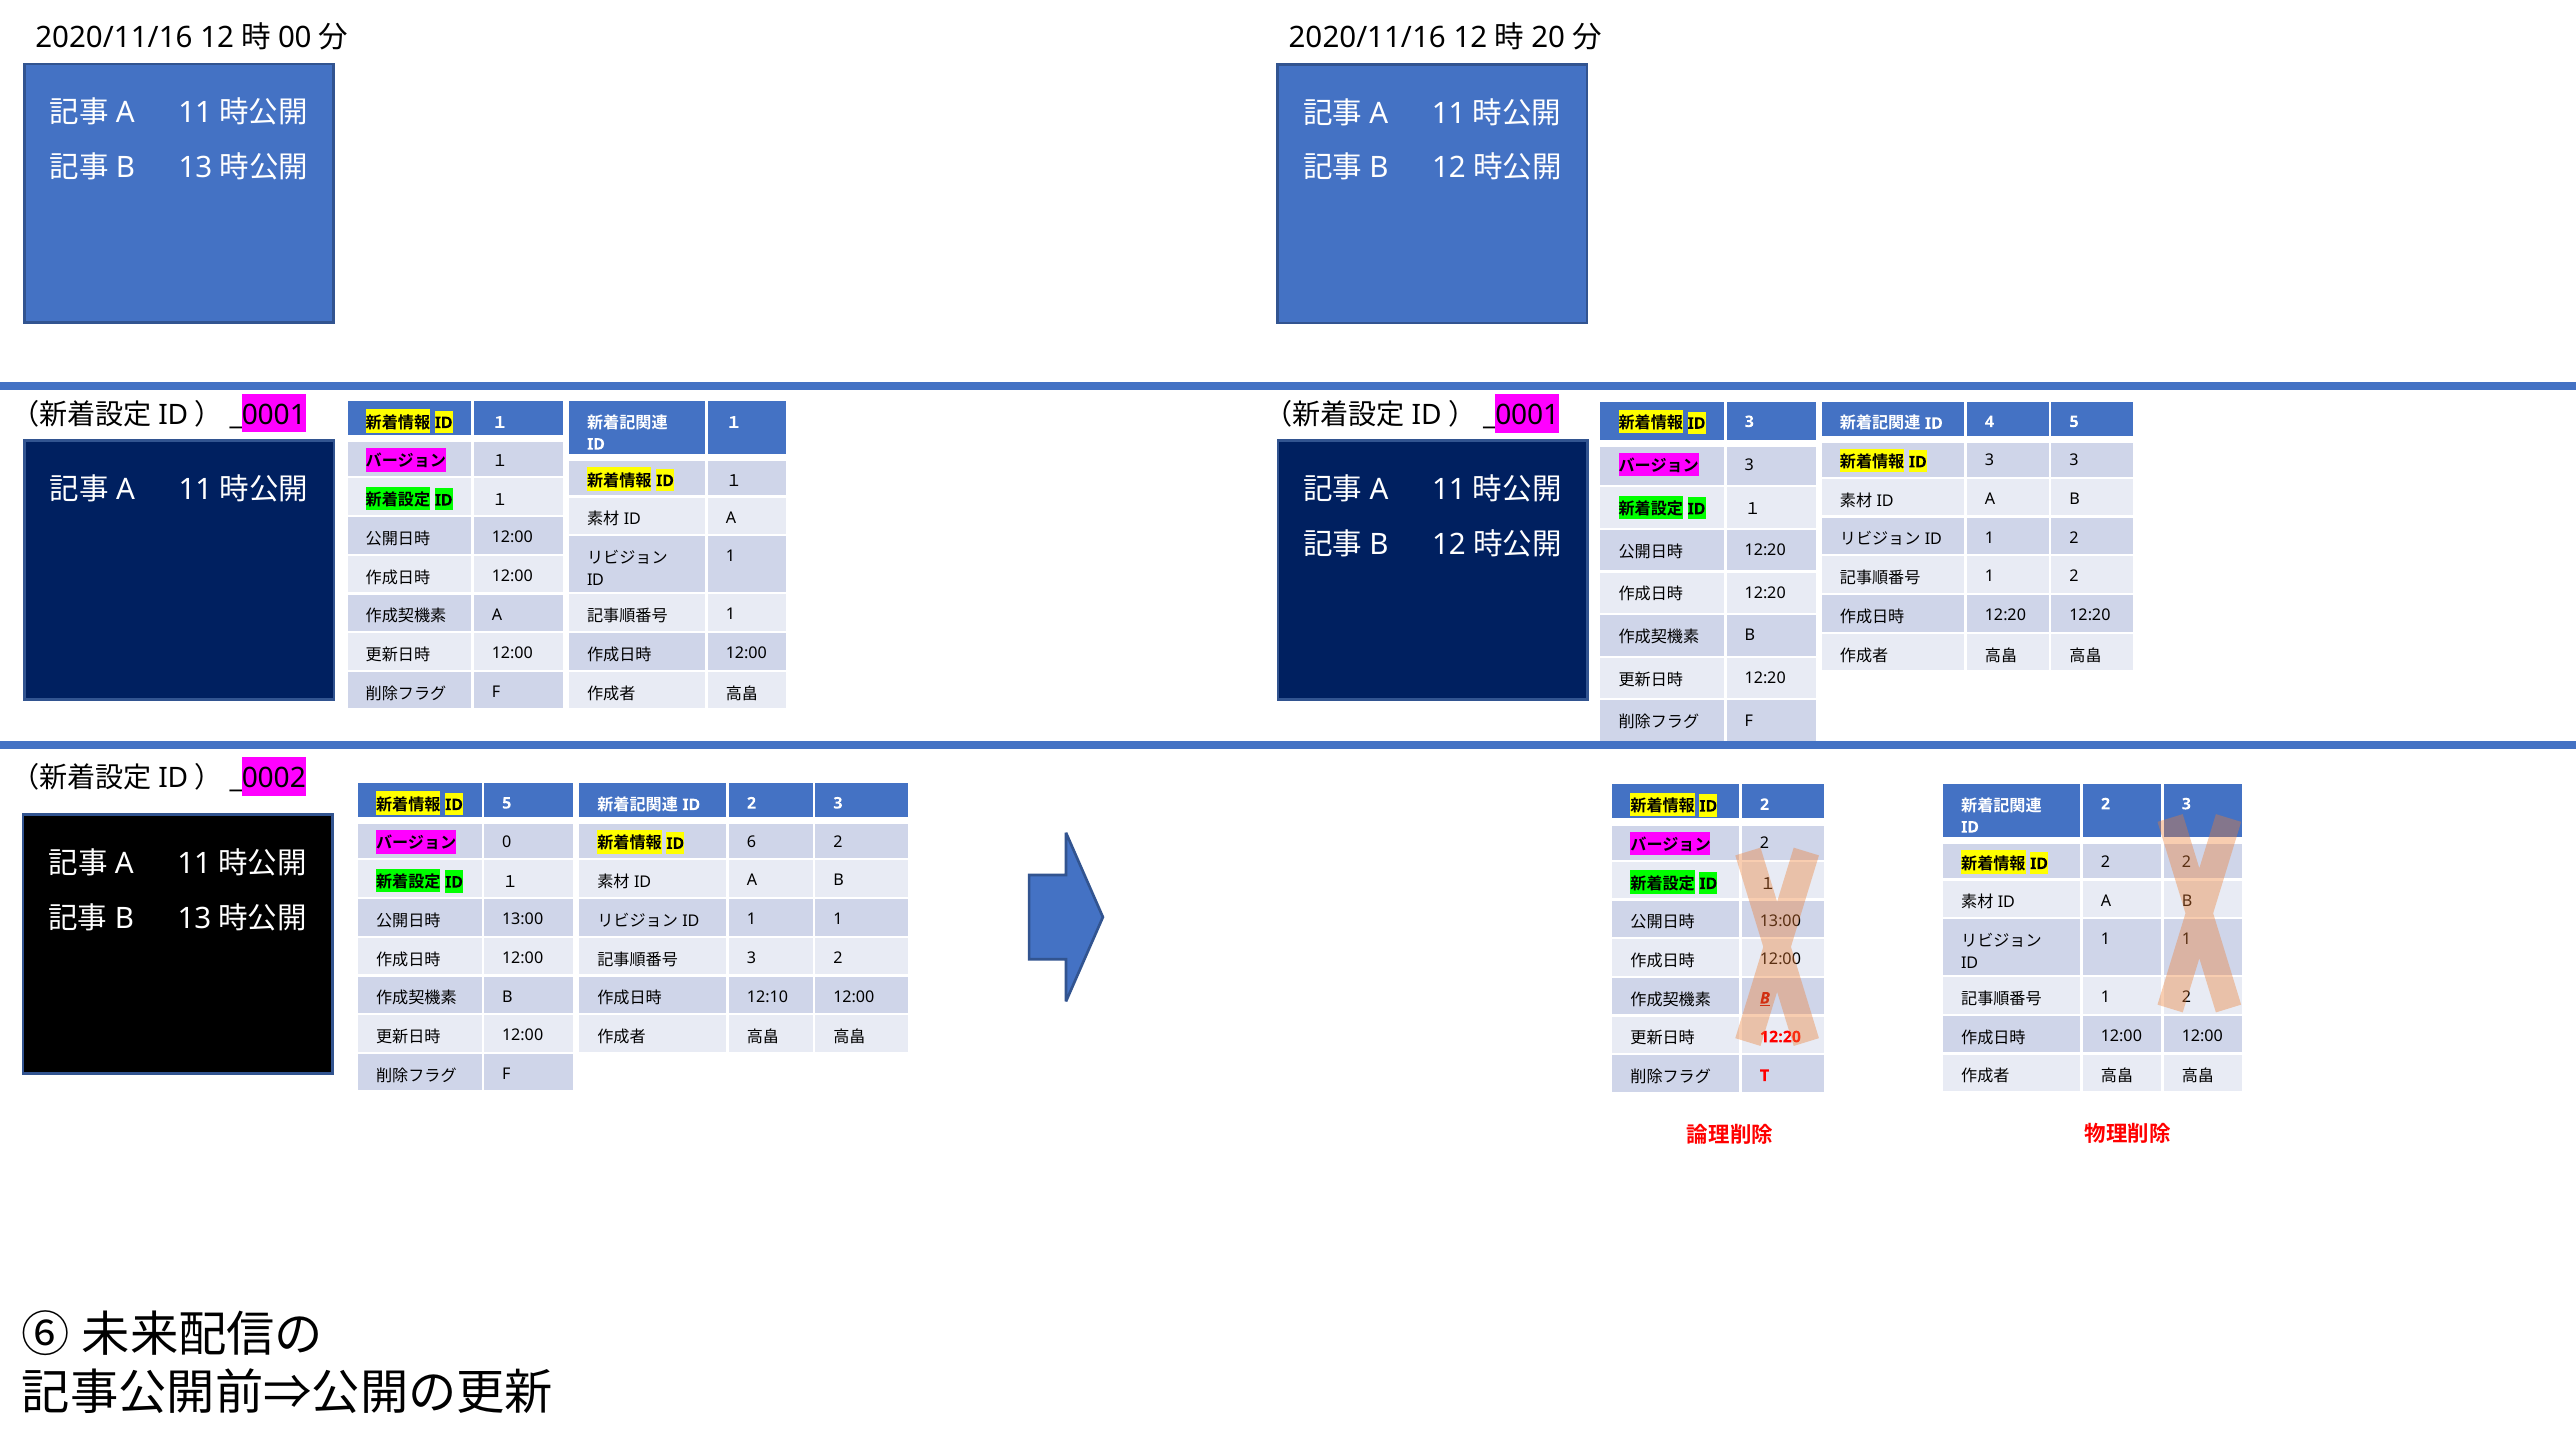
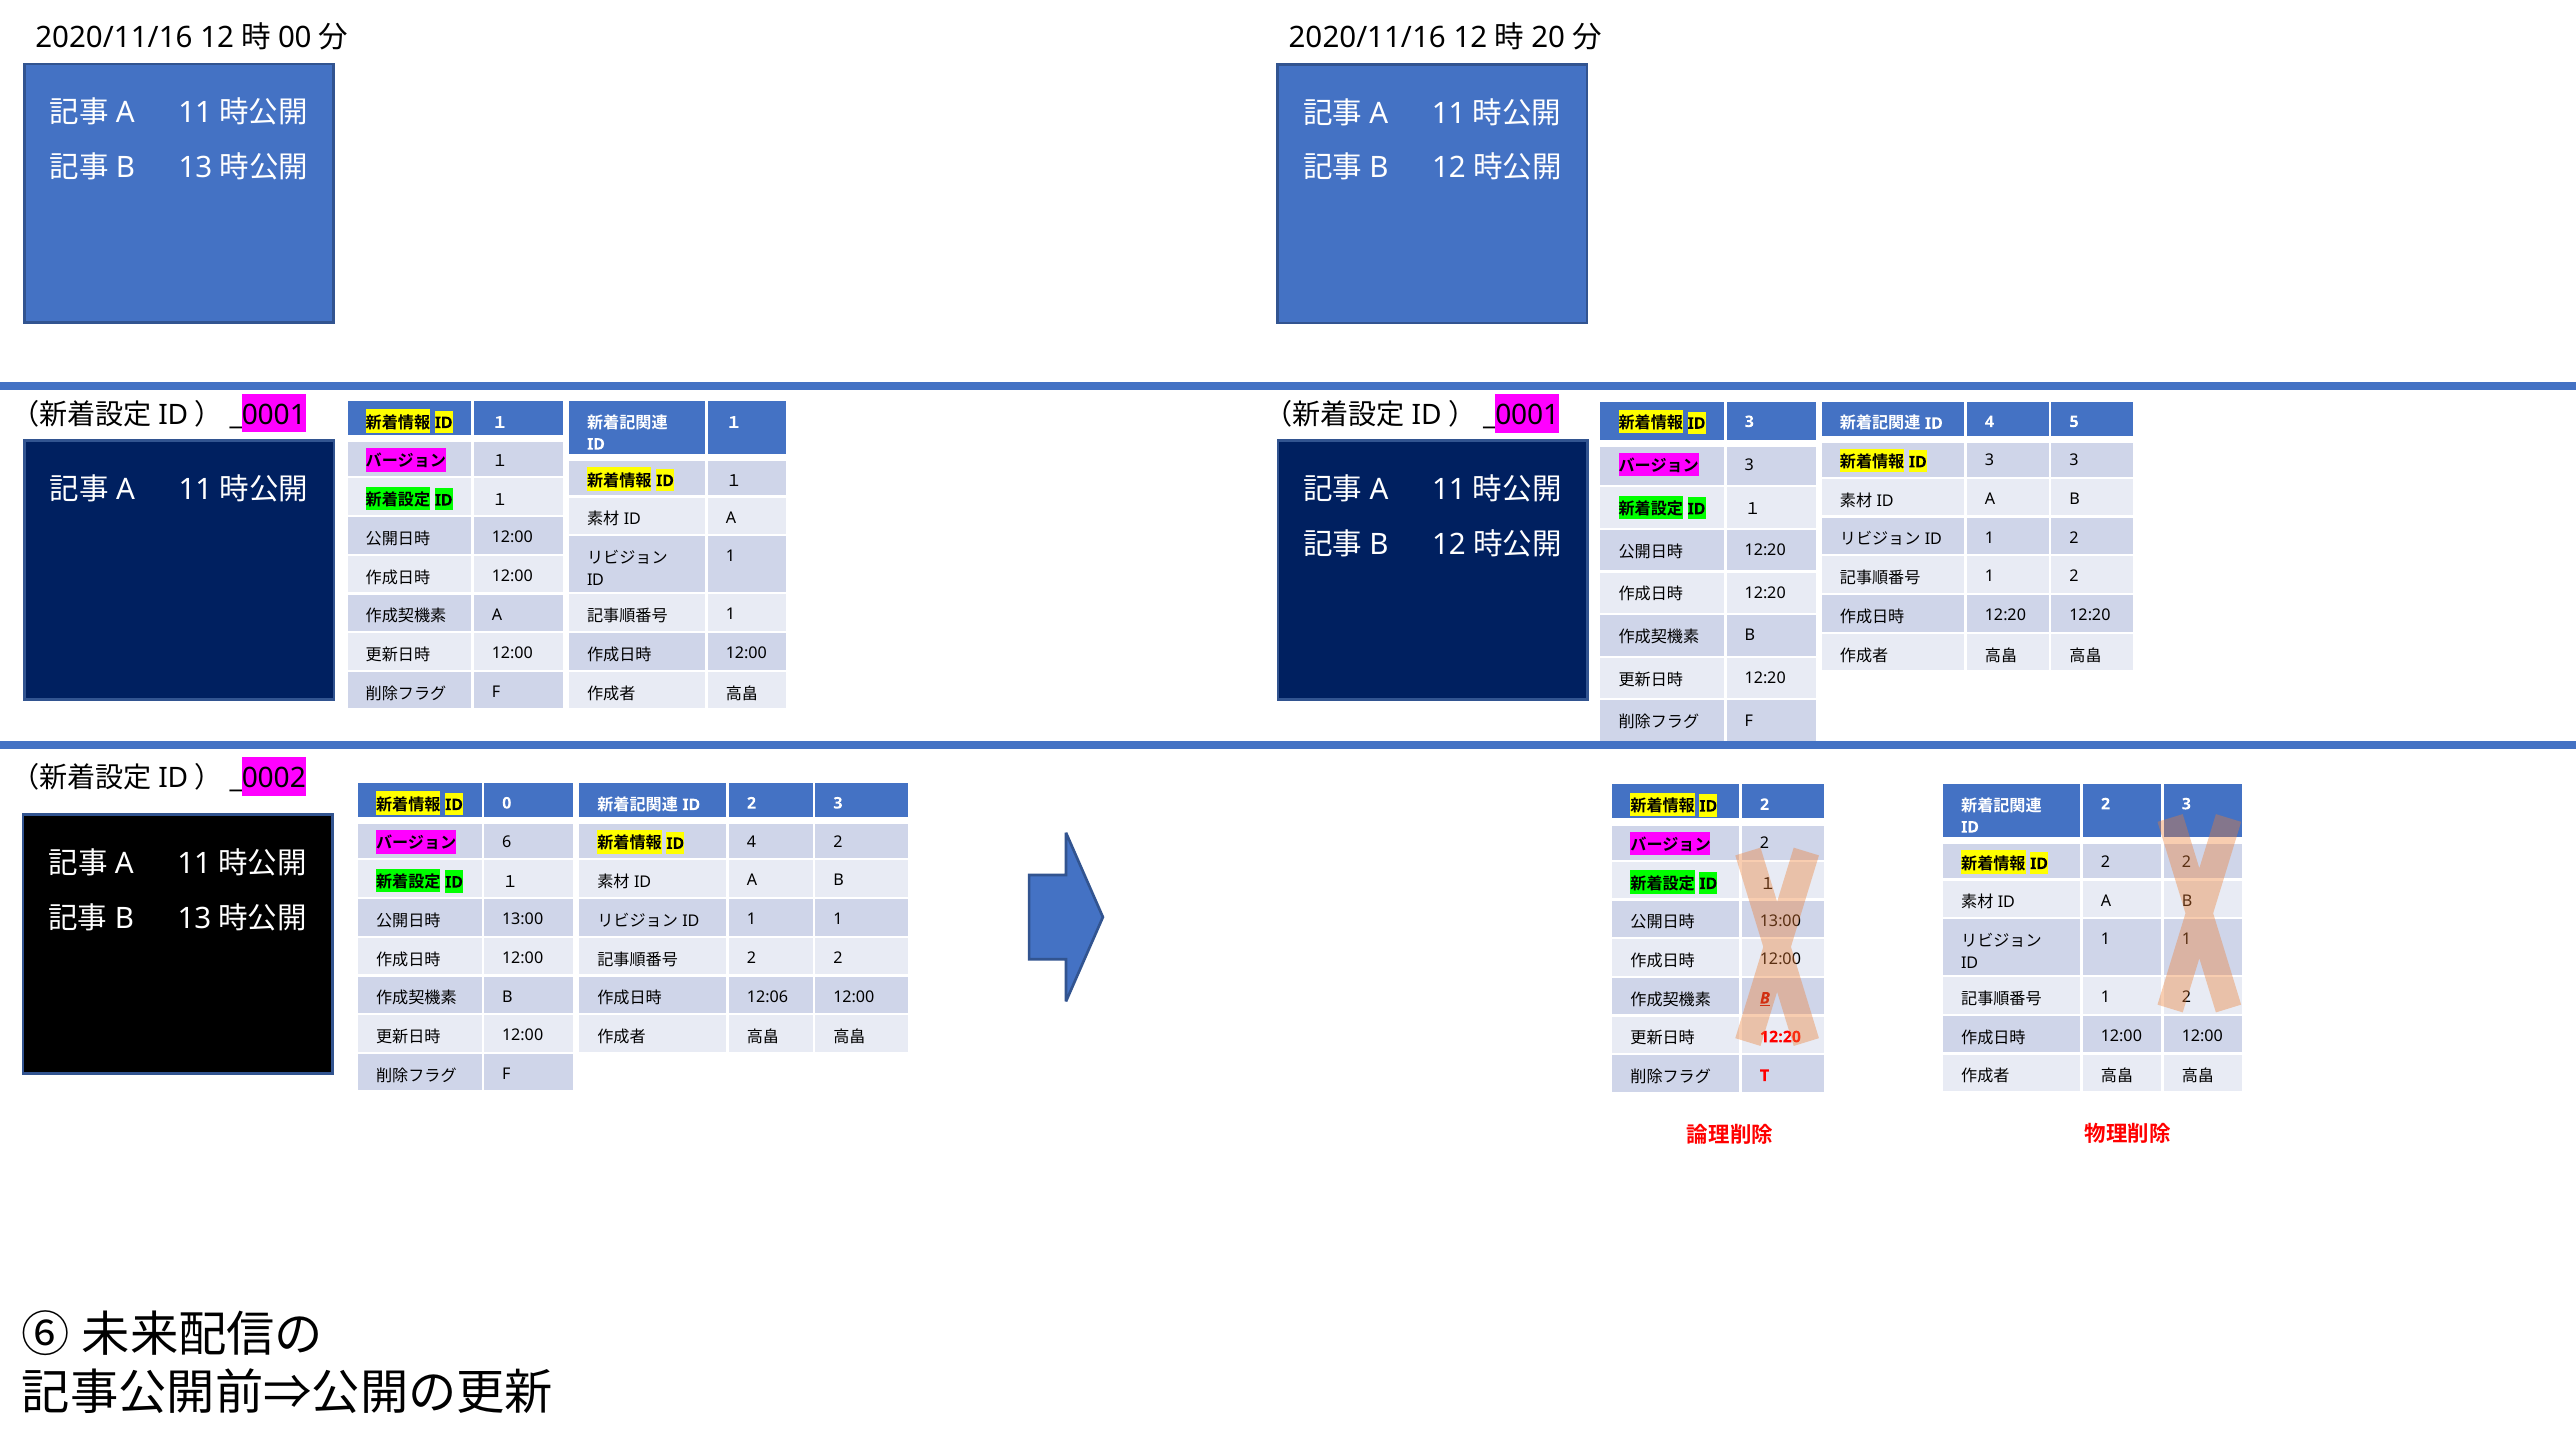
5 at (507, 803): 5 -> 0
0: 0 -> 6
6 at (751, 842): 6 -> 4
3 at (751, 958): 3 -> 2
12:10: 12:10 -> 12:06
